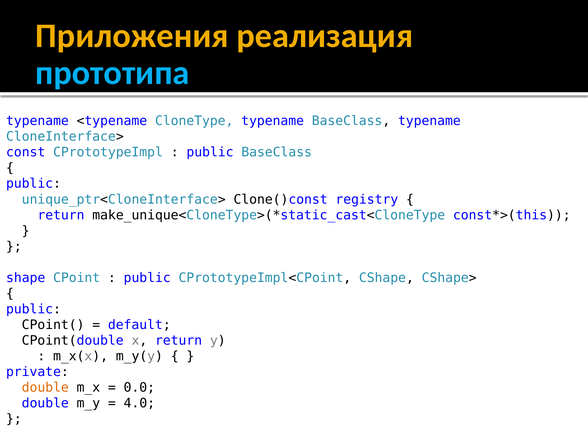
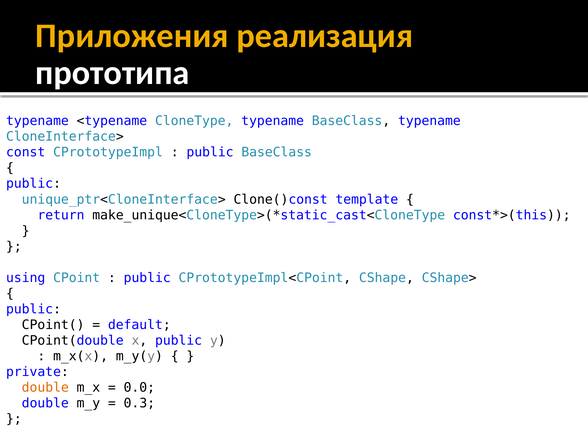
прототипа colour: light blue -> white
registry: registry -> template
shape: shape -> using
x return: return -> public
4.0: 4.0 -> 0.3
